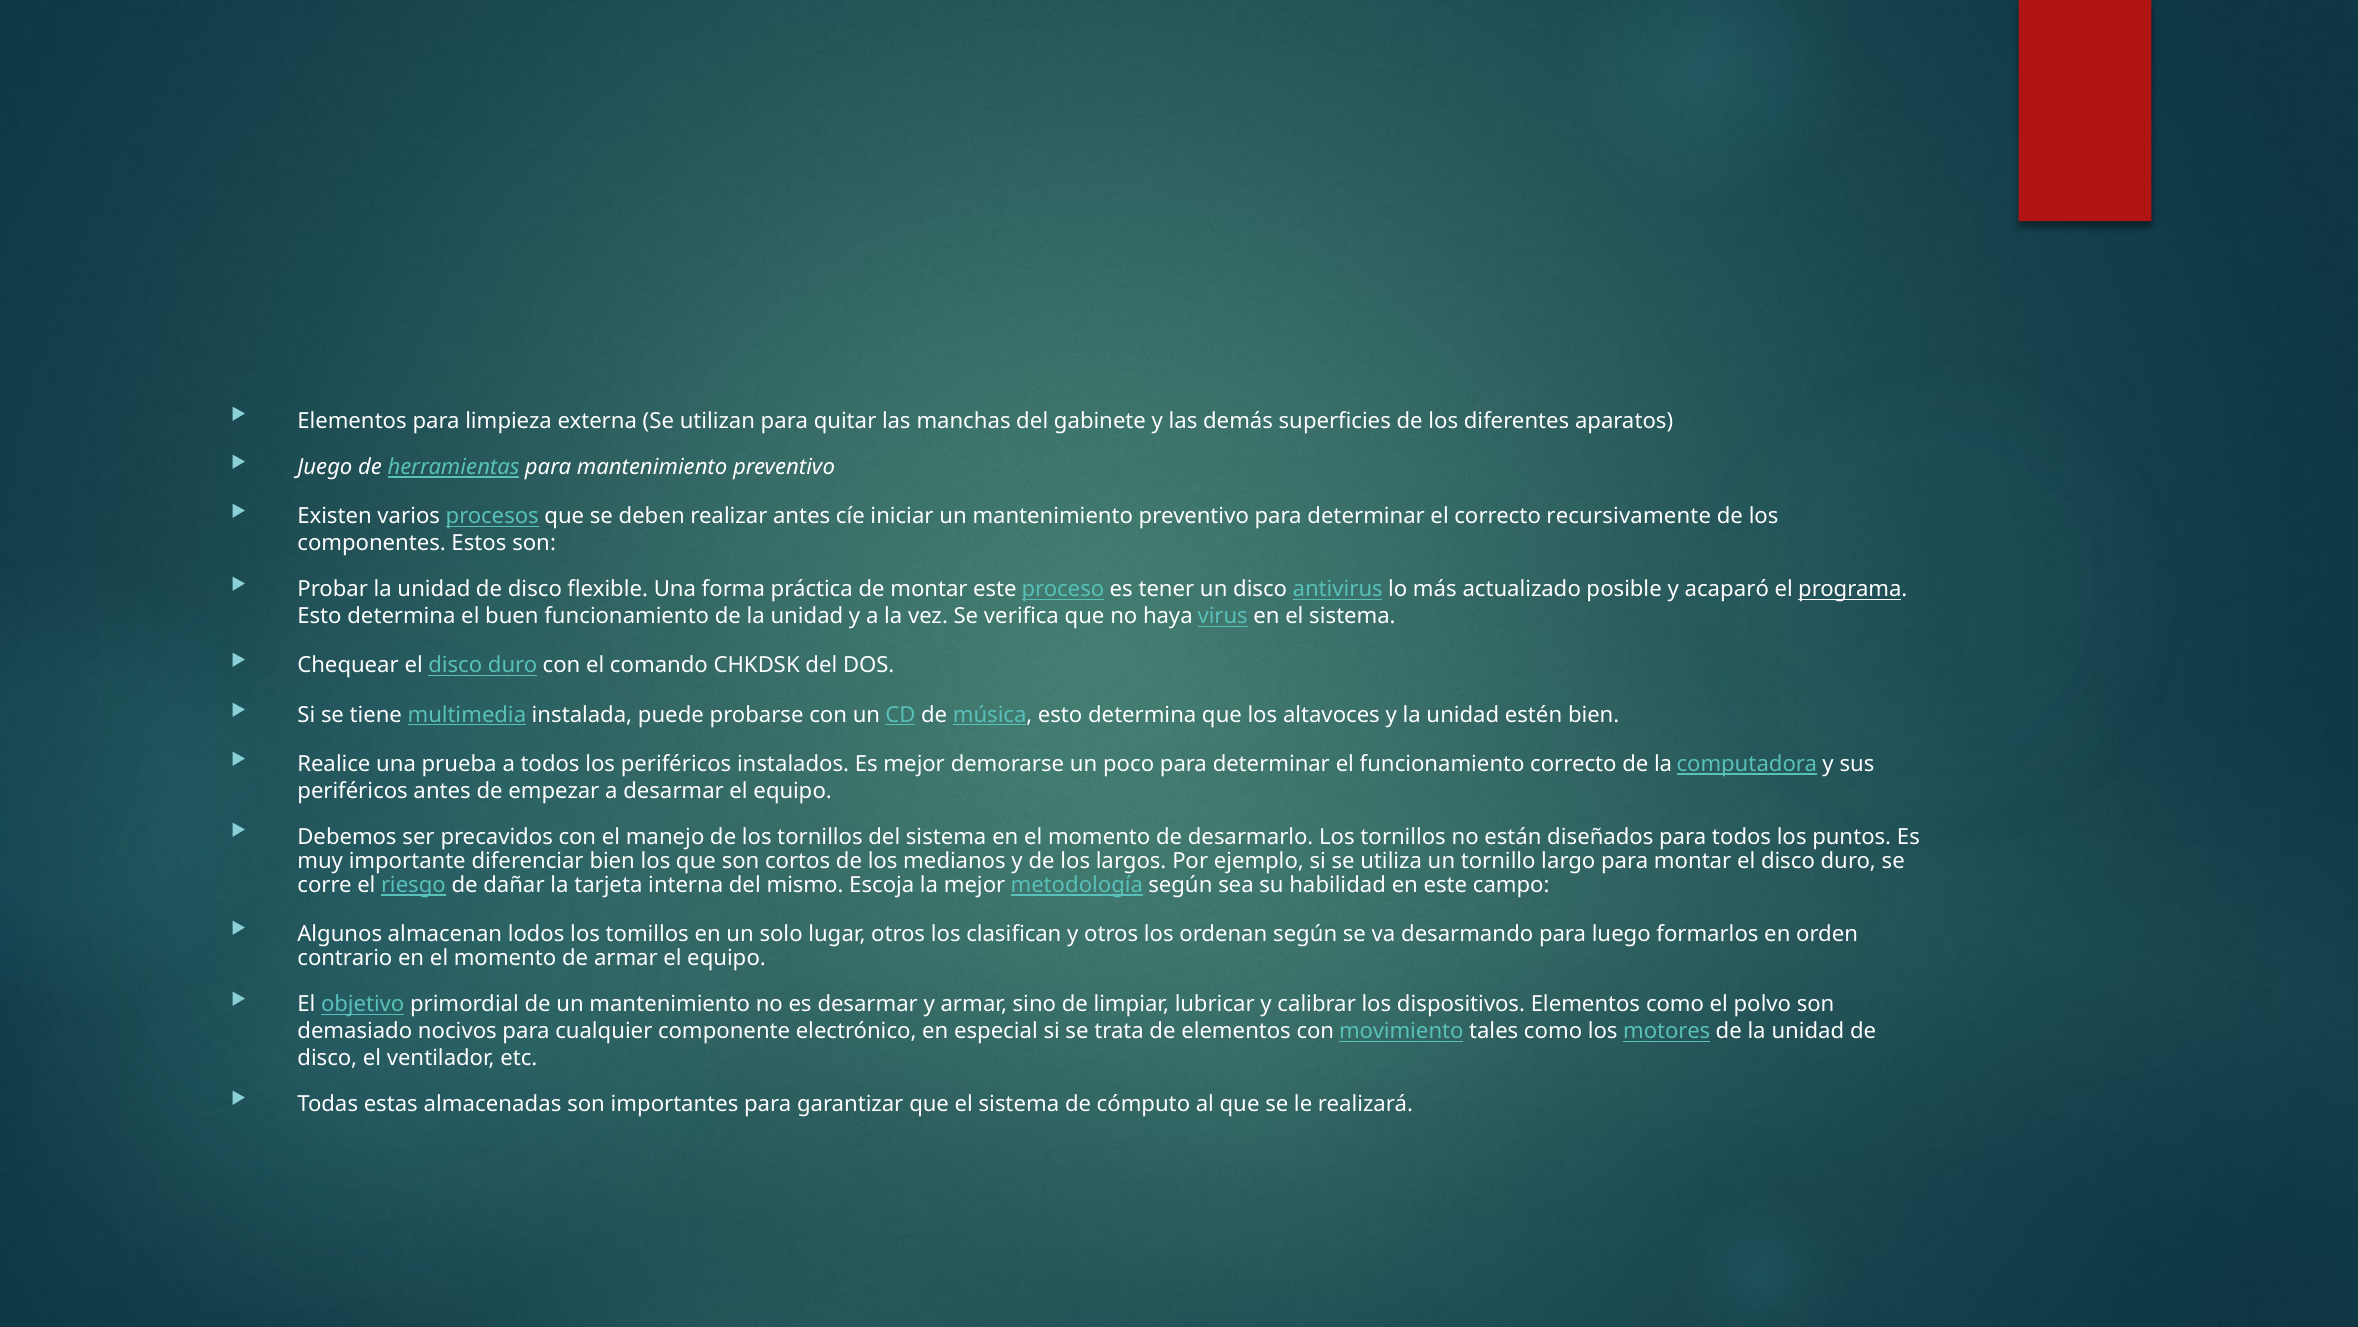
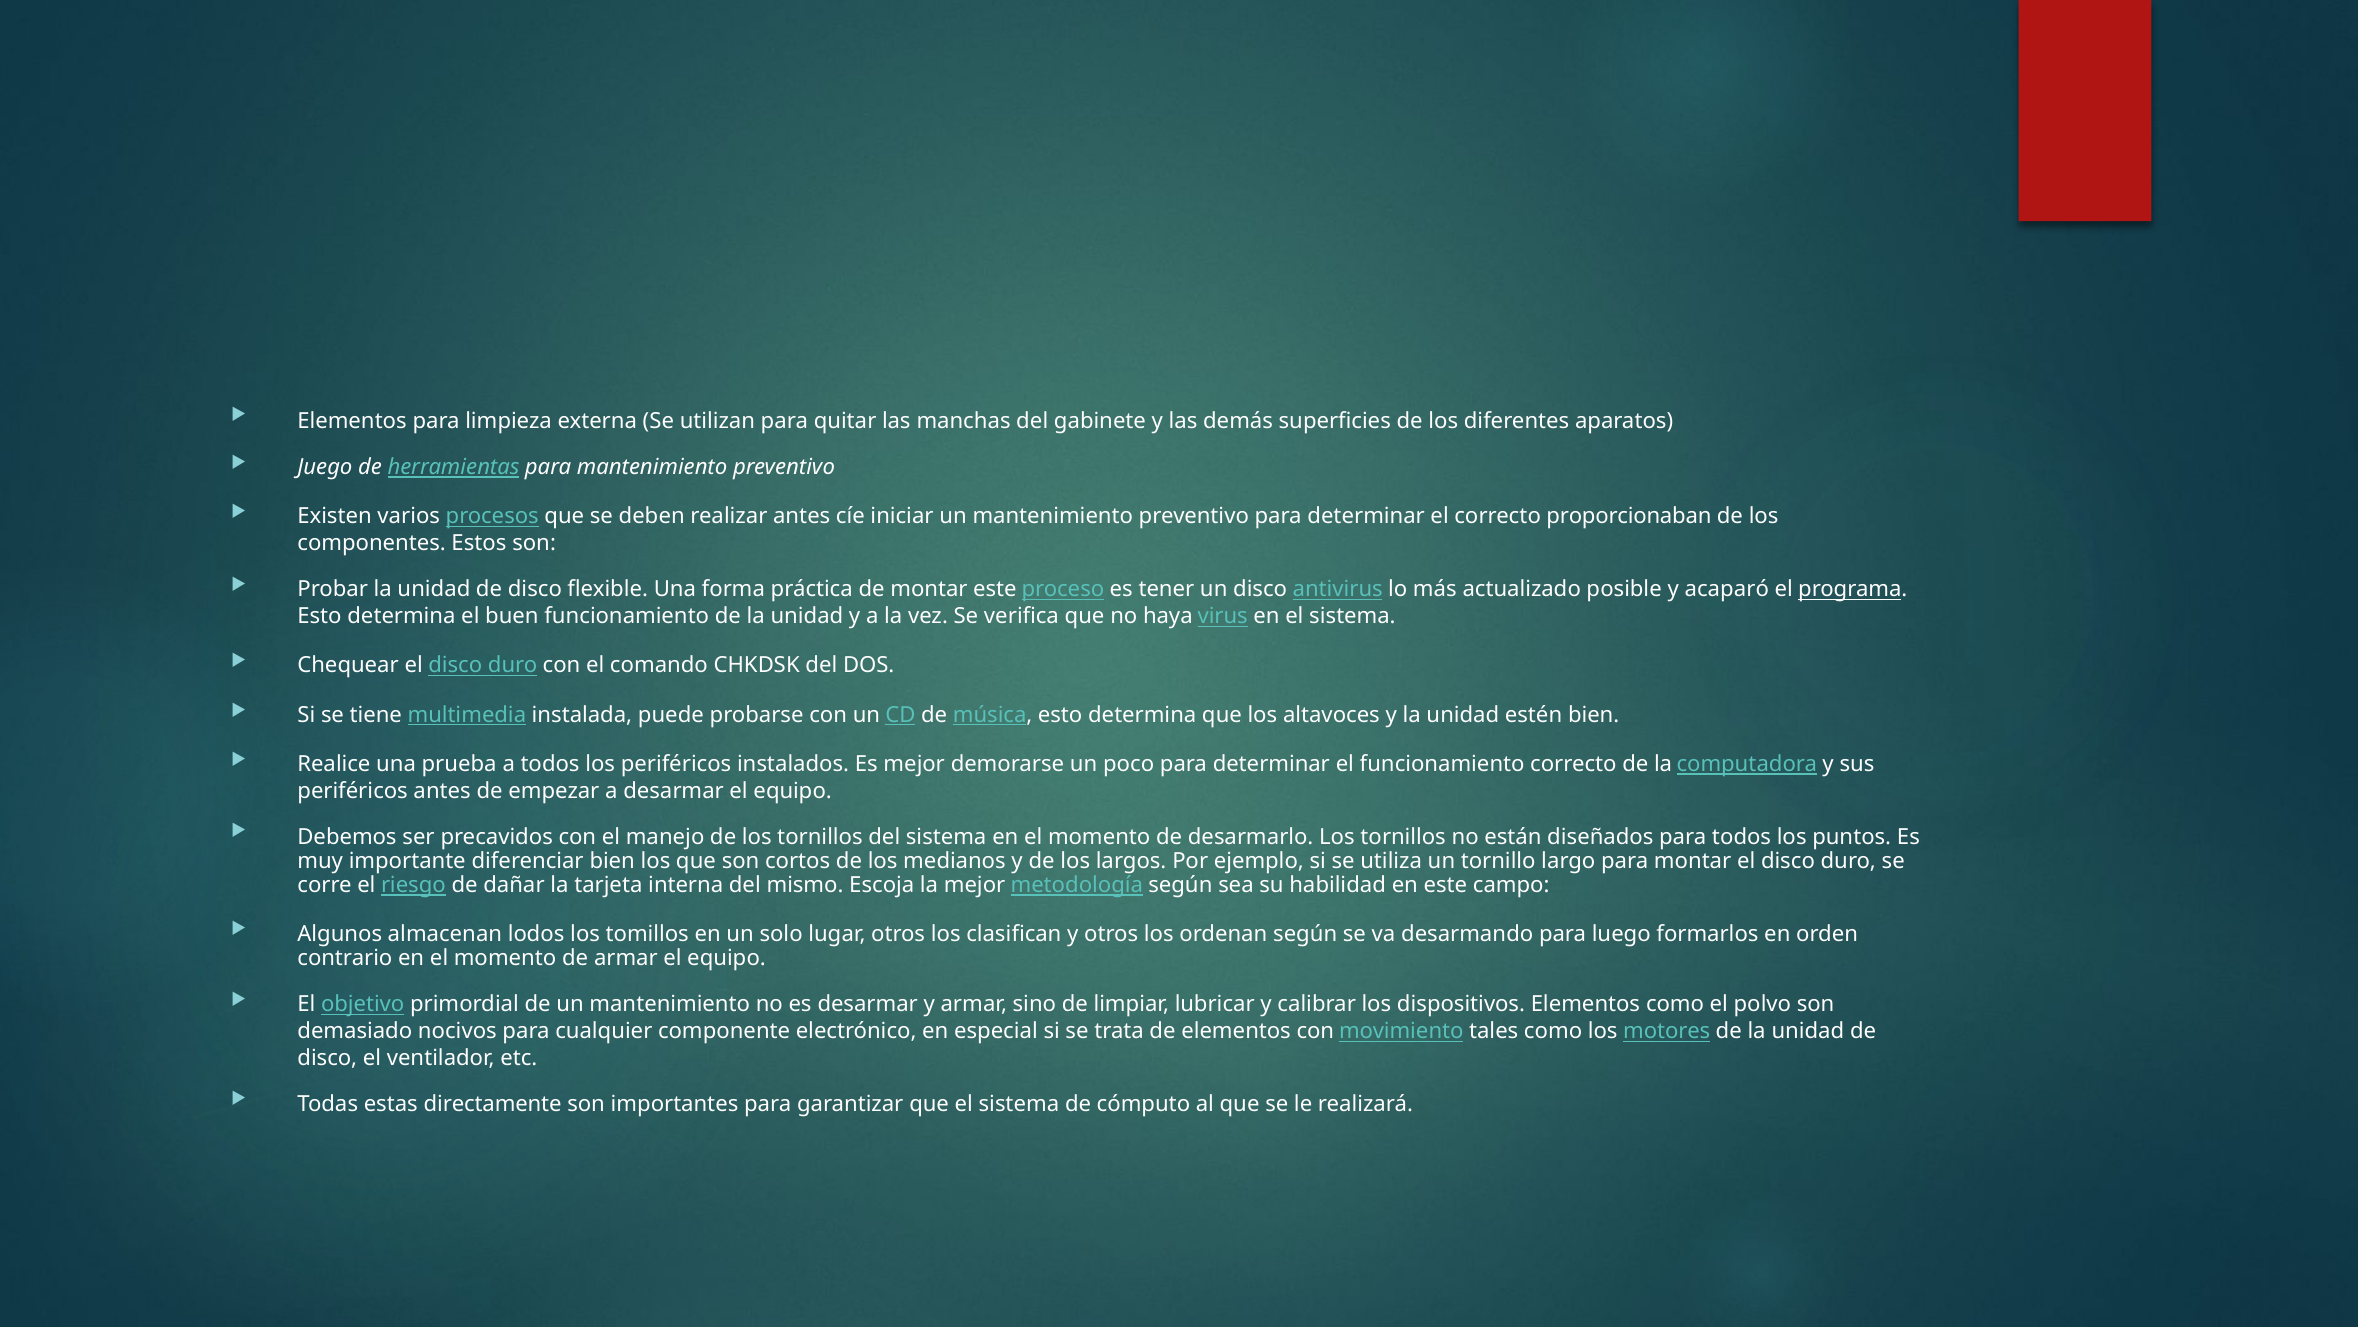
recursivamente: recursivamente -> proporcionaban
almacenadas: almacenadas -> directamente
